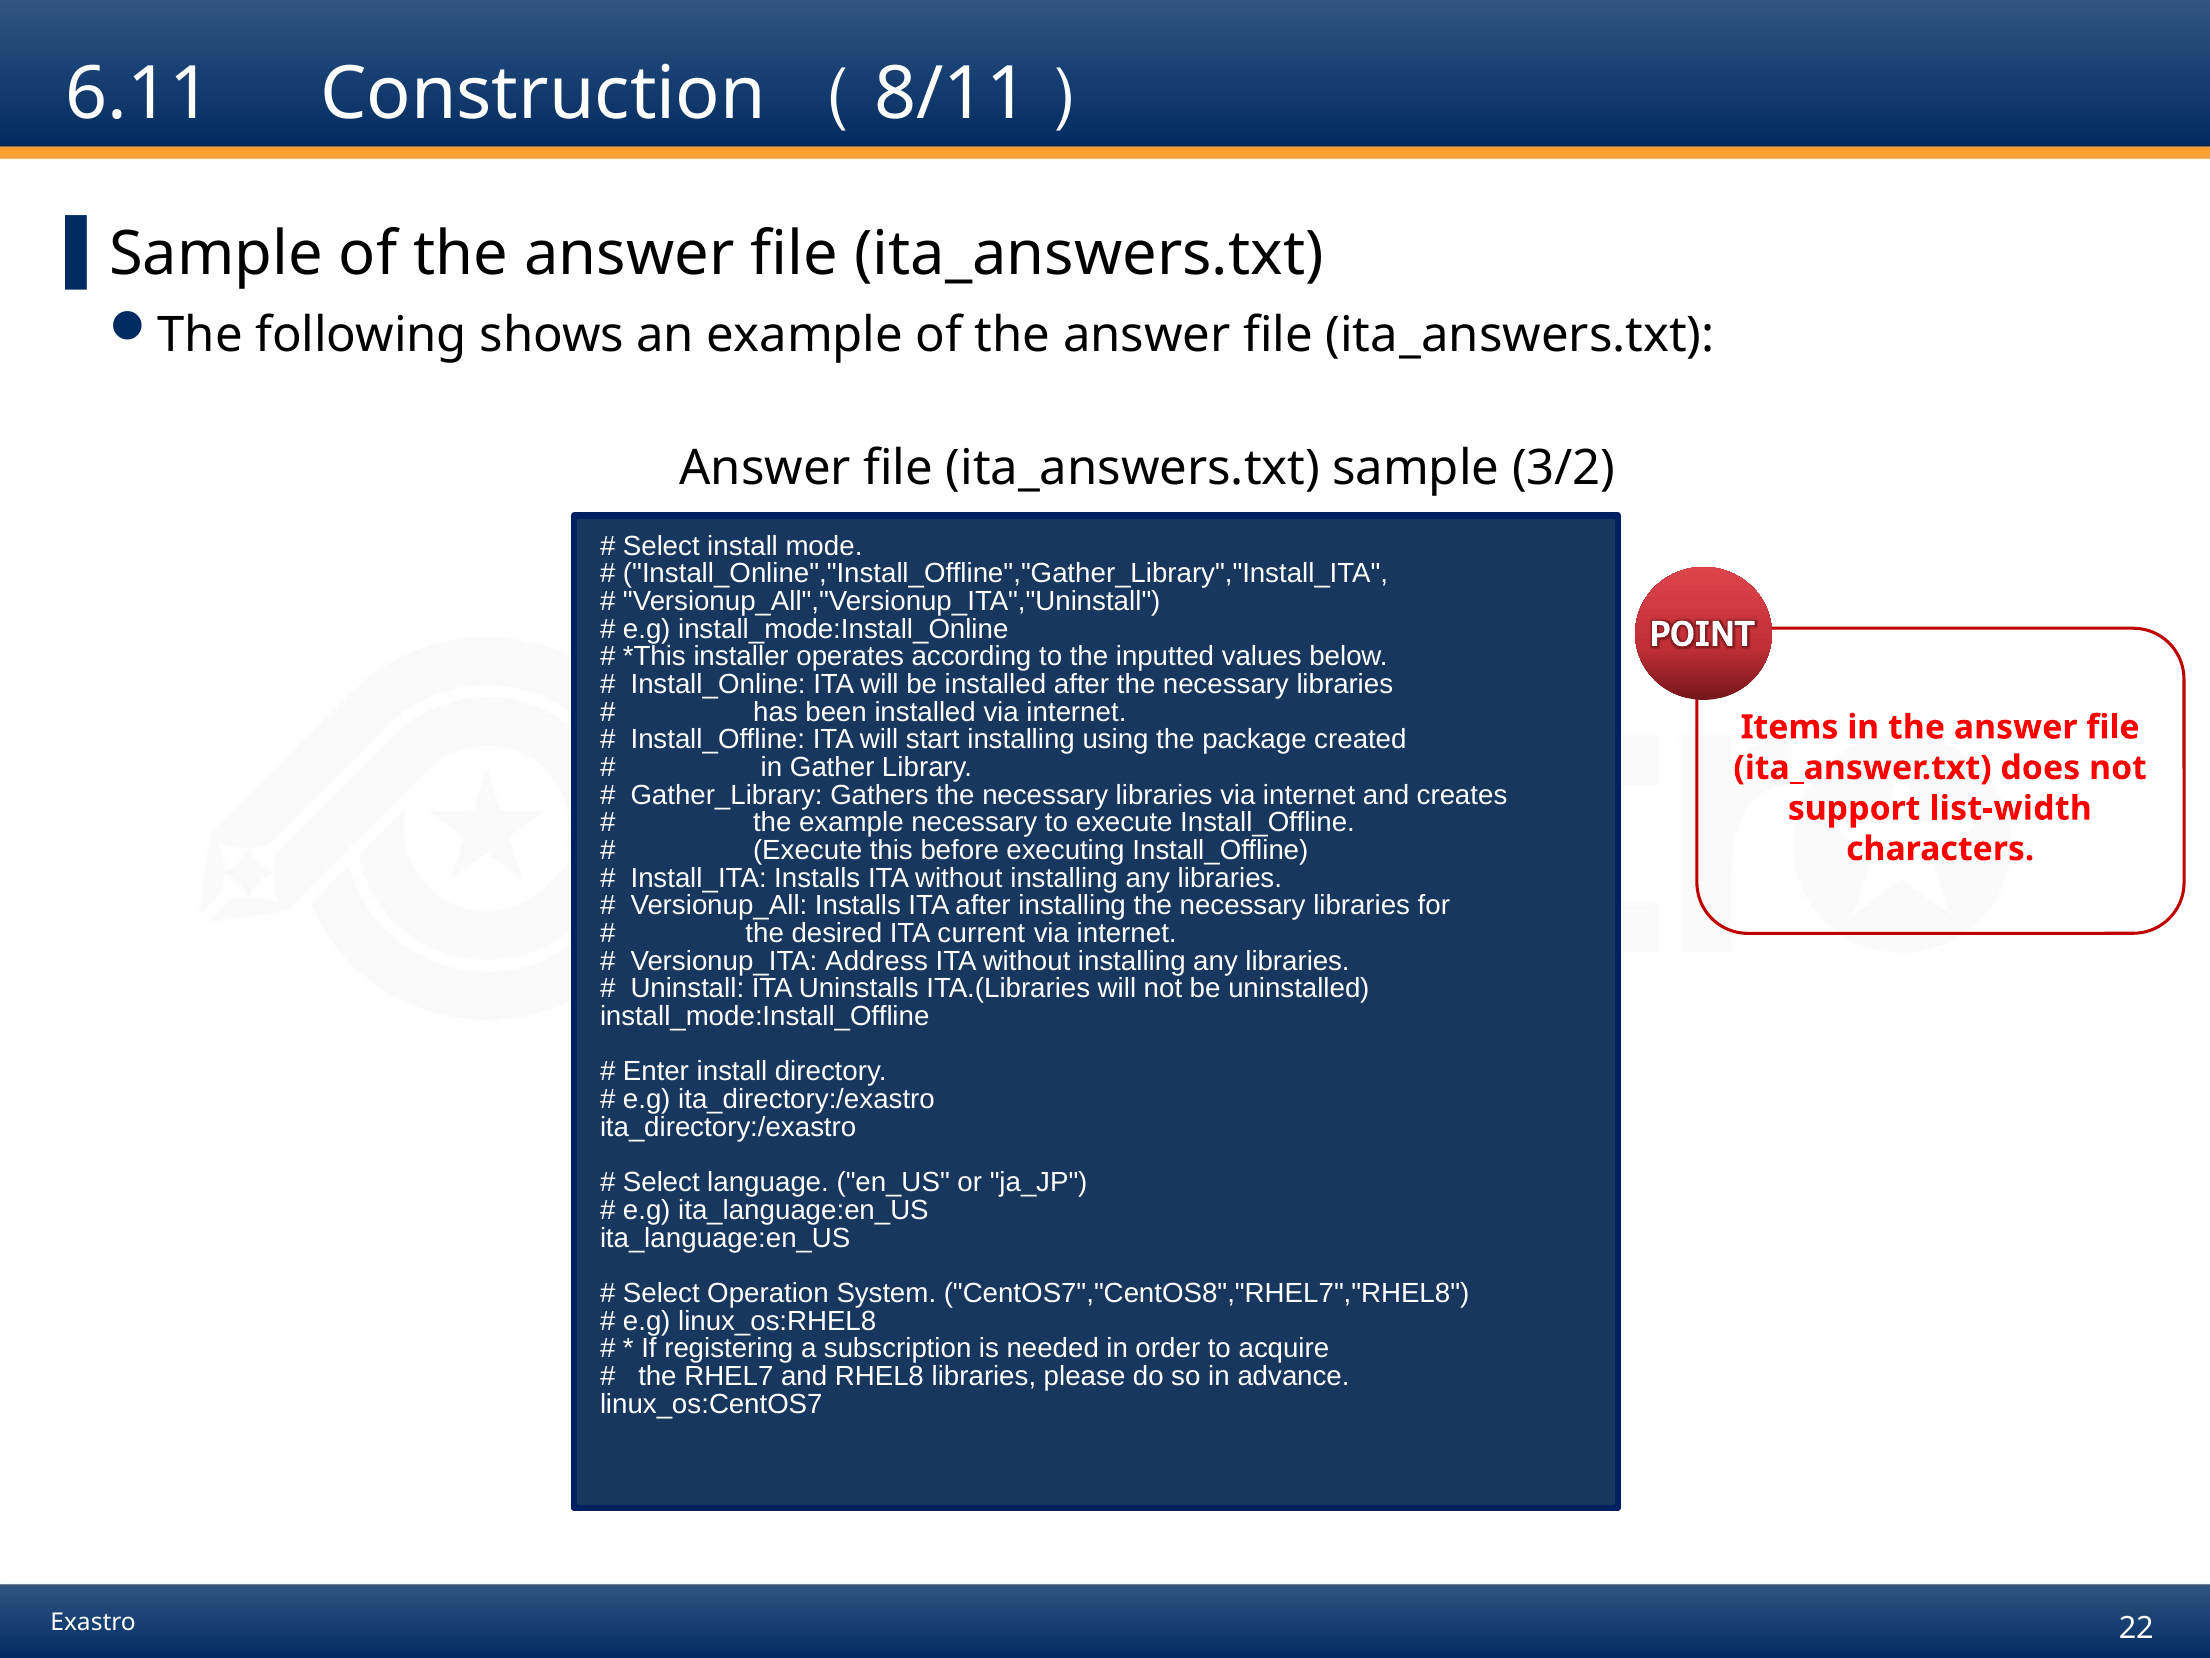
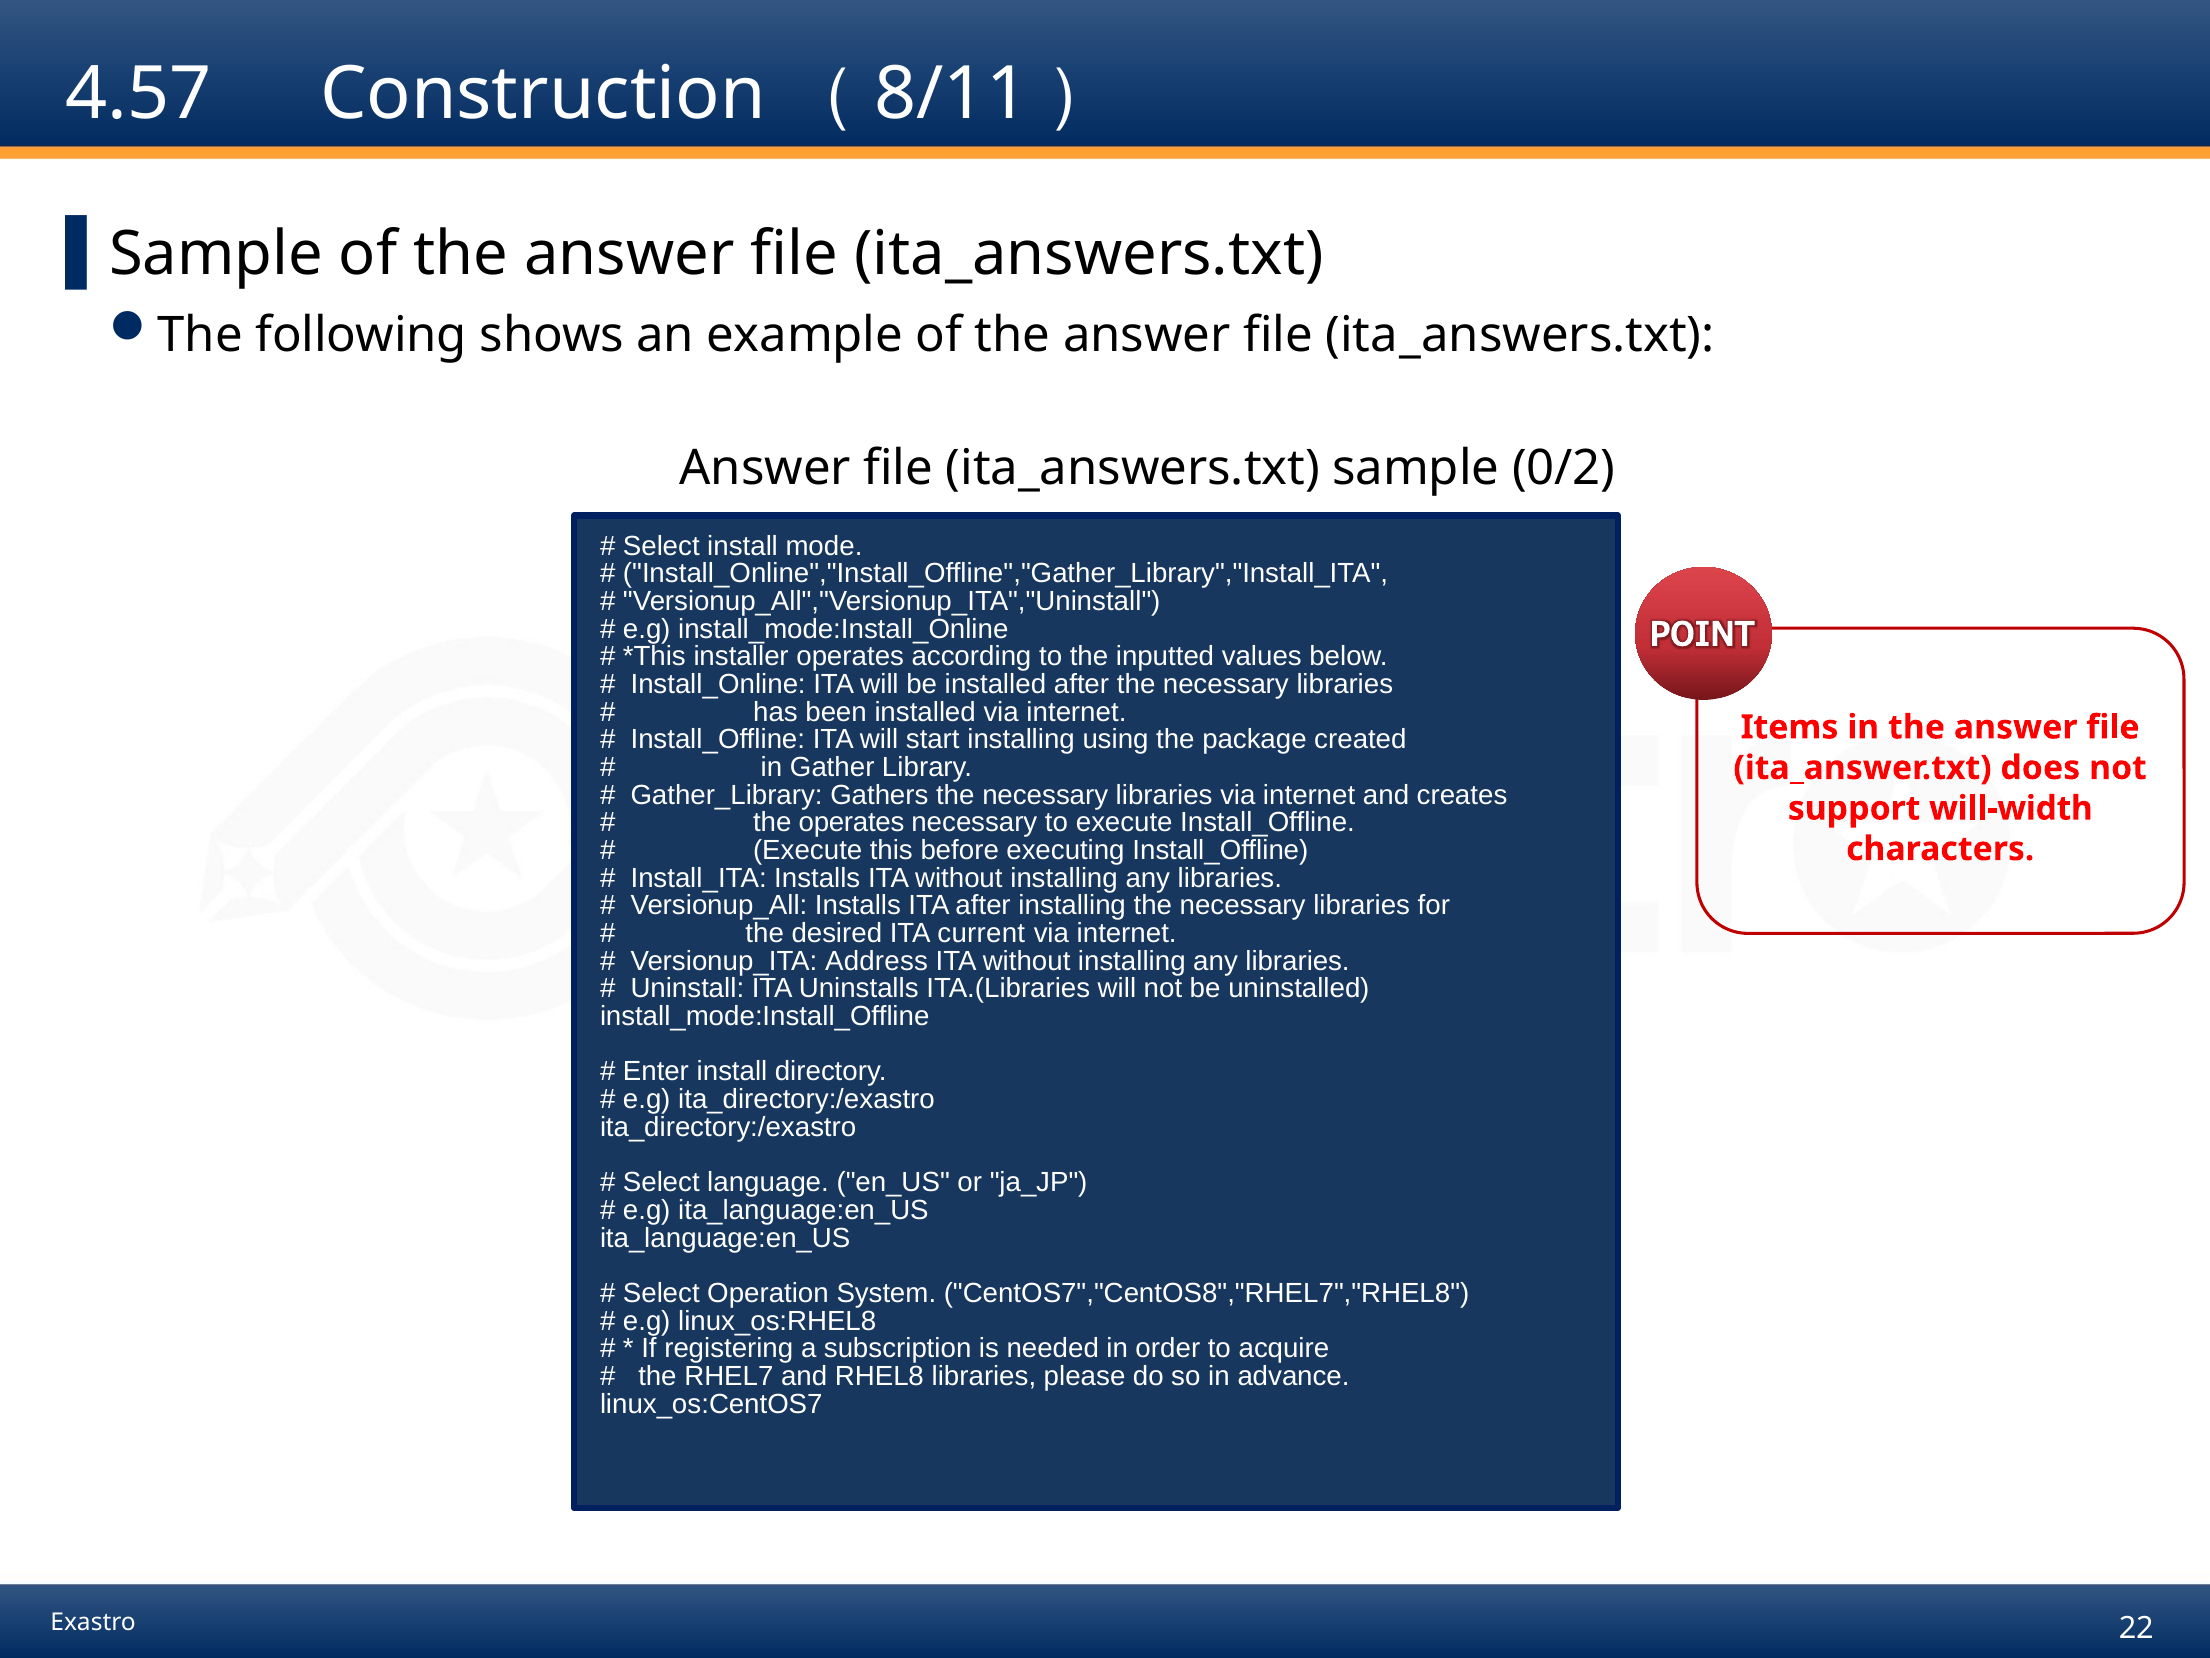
6.11: 6.11 -> 4.57
3/2: 3/2 -> 0/2
list-width: list-width -> will-width
the example: example -> operates
